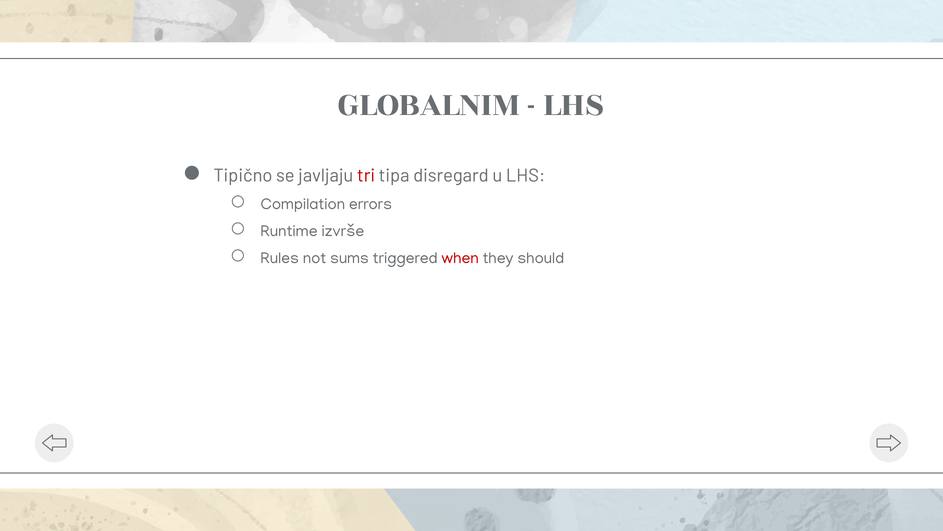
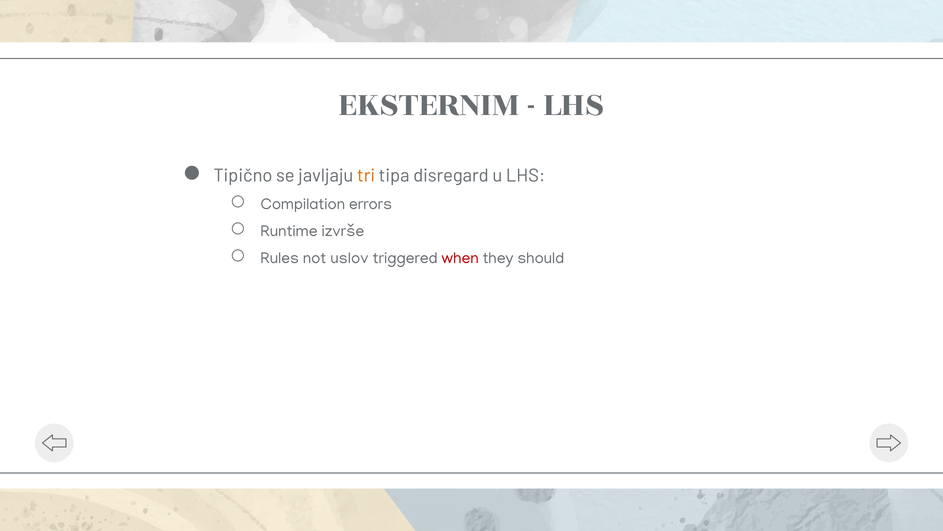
GLOBALNIM: GLOBALNIM -> EKSTERNIM
tri colour: red -> orange
sums: sums -> uslov
